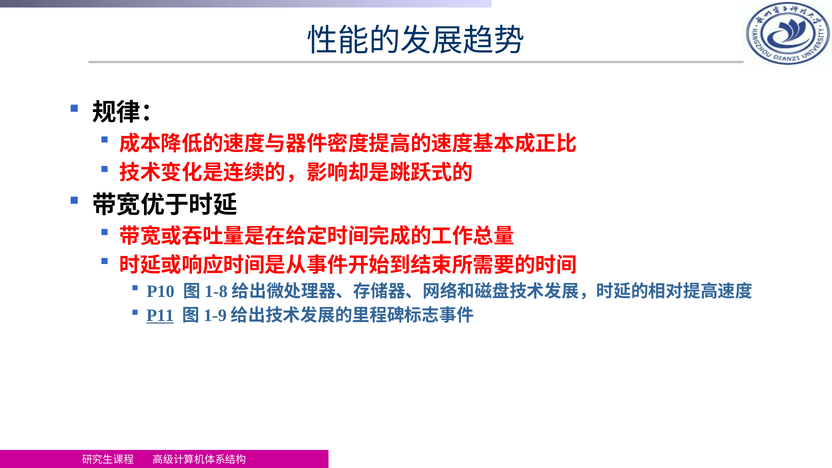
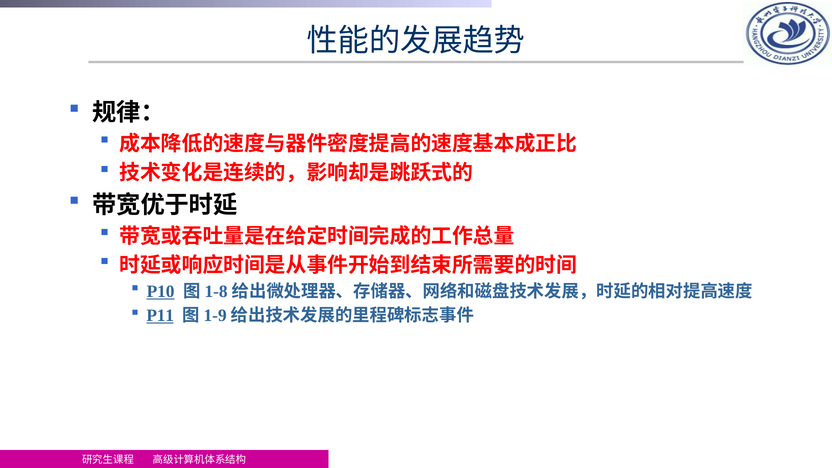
P10 underline: none -> present
